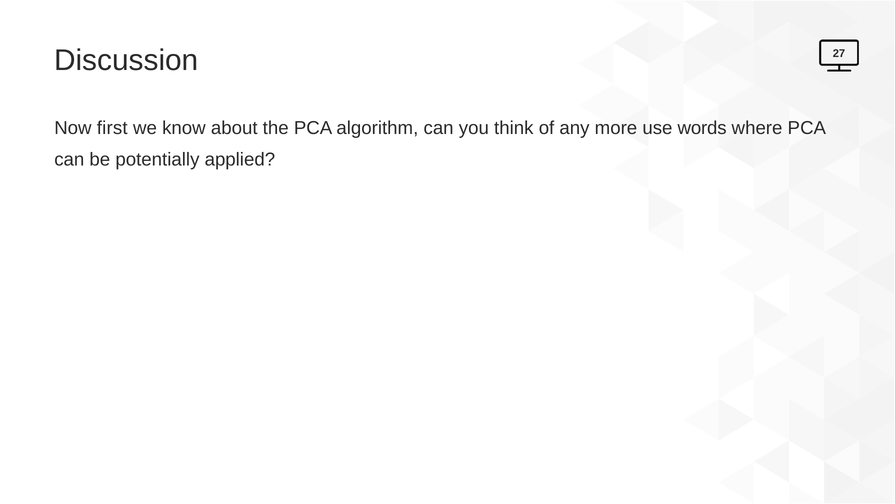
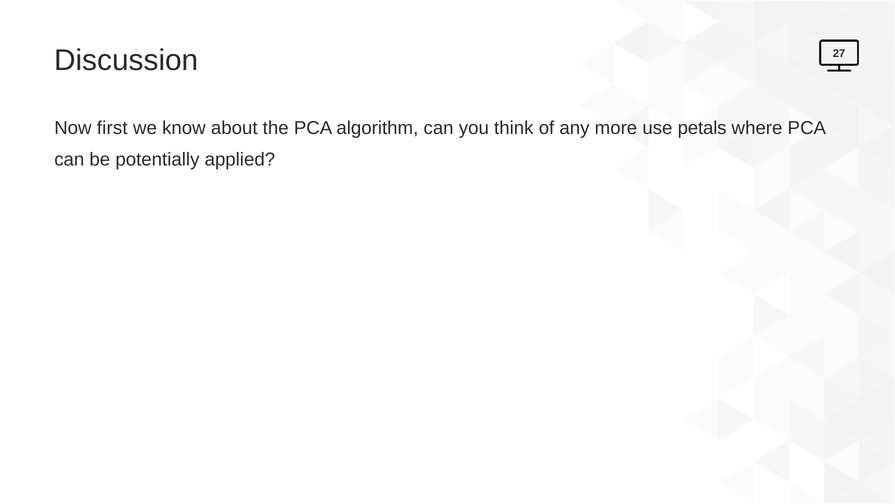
words: words -> petals
